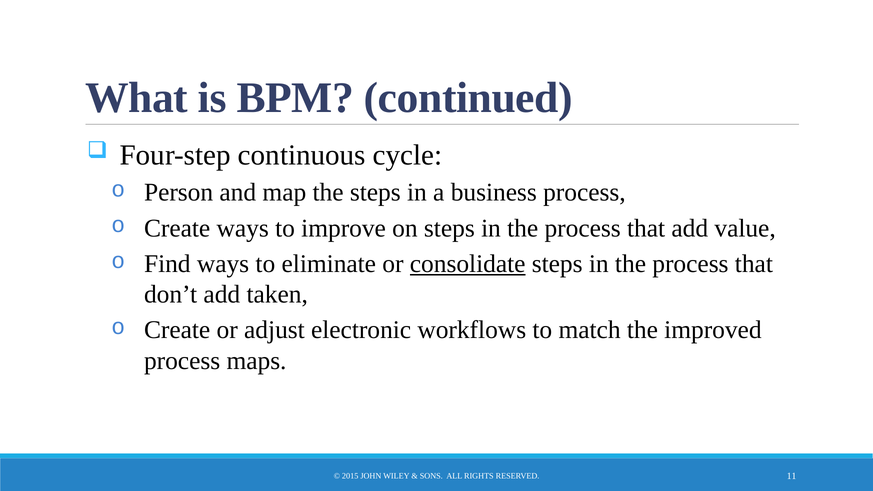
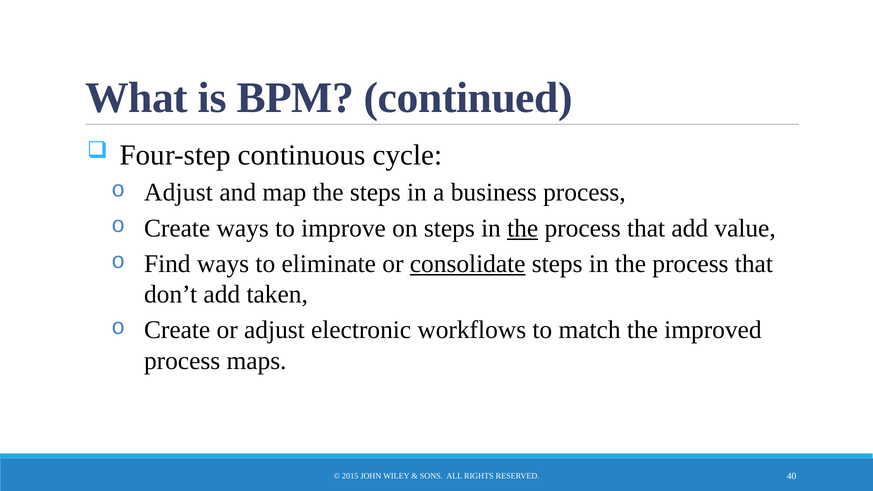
Person at (179, 193): Person -> Adjust
the at (523, 228) underline: none -> present
11: 11 -> 40
